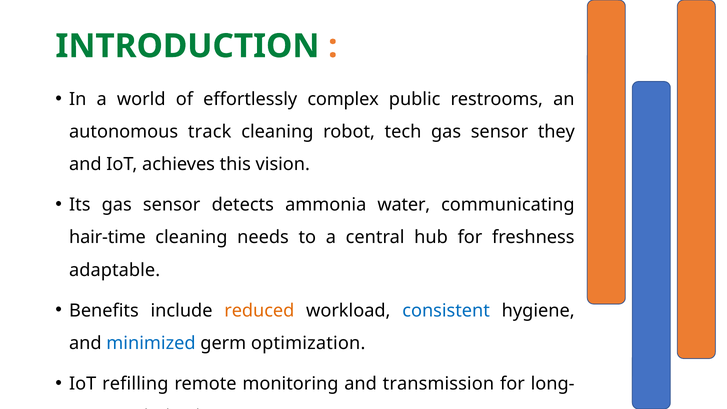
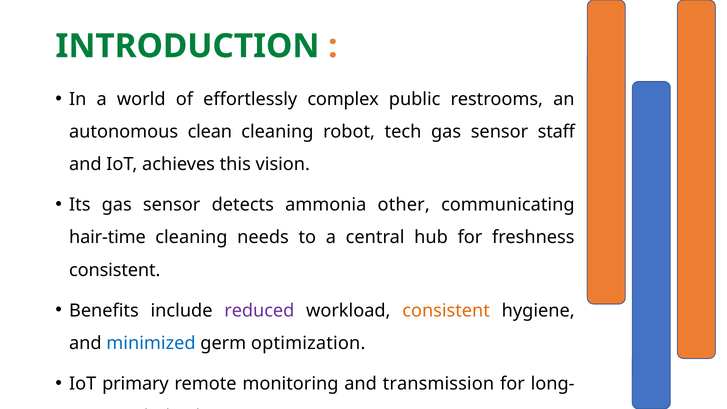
track: track -> clean
they: they -> staff
water: water -> other
adaptable at (115, 270): adaptable -> consistent
reduced colour: orange -> purple
consistent at (446, 310) colour: blue -> orange
refilling: refilling -> primary
